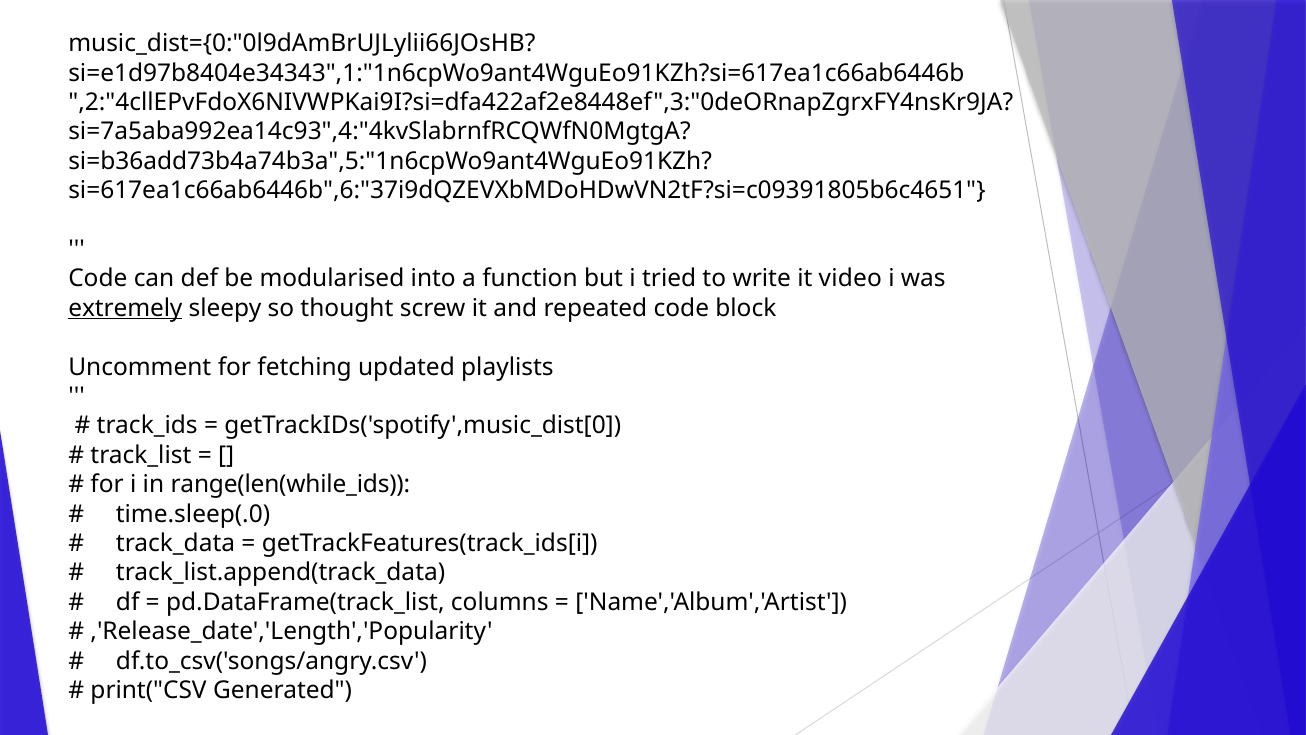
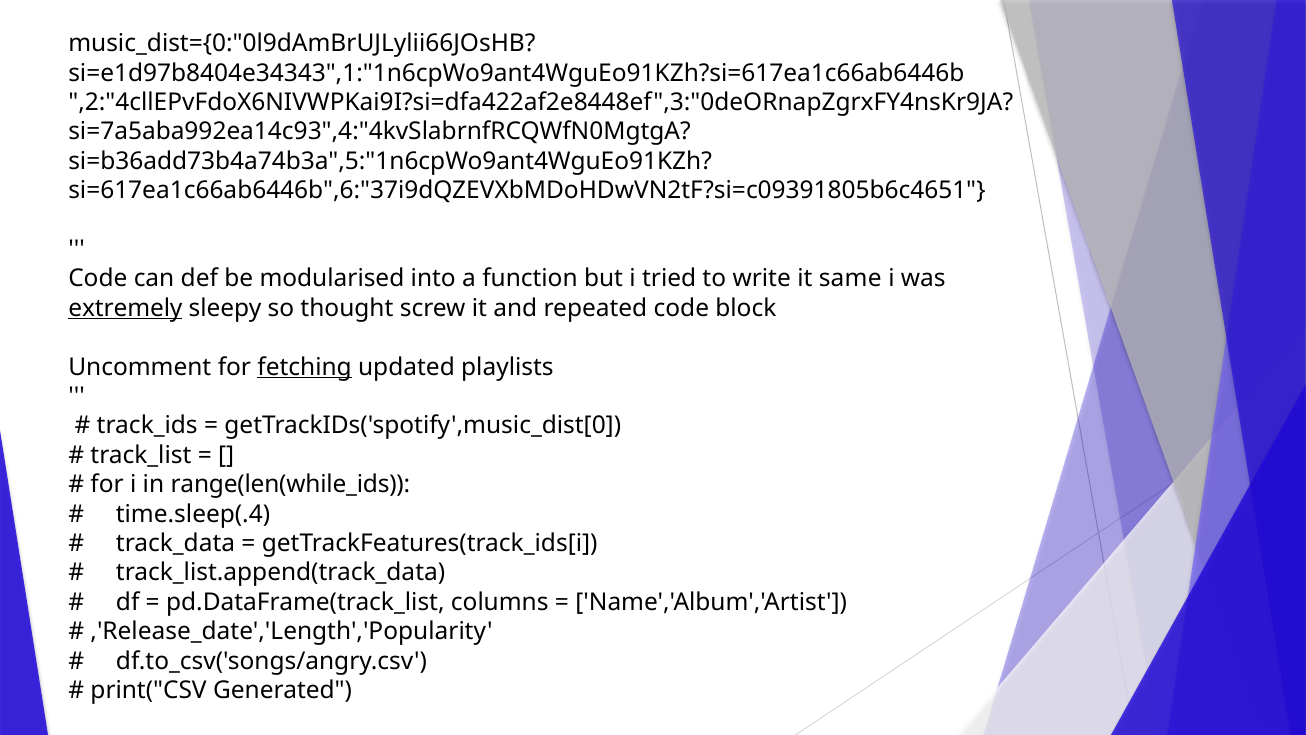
video: video -> same
fetching underline: none -> present
time.sleep(.0: time.sleep(.0 -> time.sleep(.4
